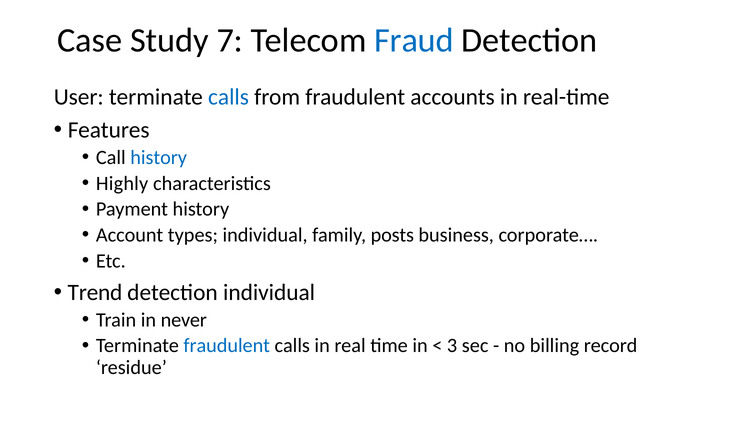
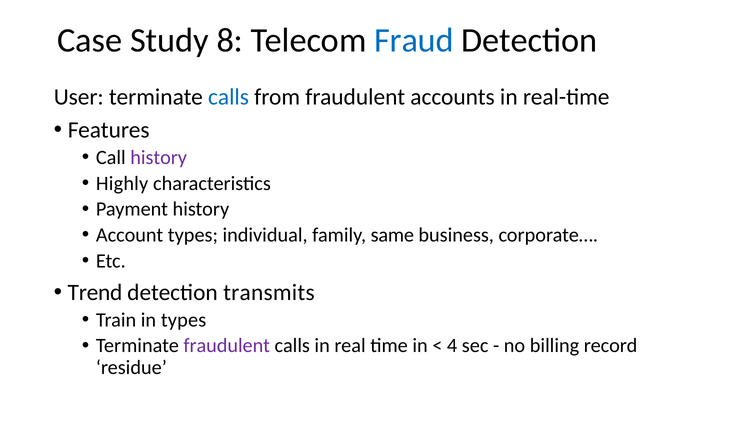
7: 7 -> 8
history at (159, 157) colour: blue -> purple
posts: posts -> same
detection individual: individual -> transmits
in never: never -> types
fraudulent at (227, 345) colour: blue -> purple
3: 3 -> 4
